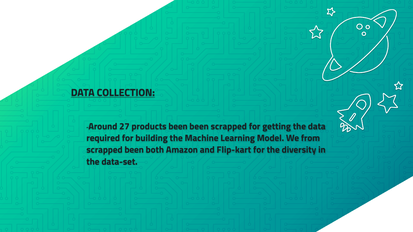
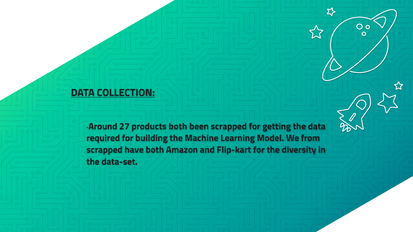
products been: been -> both
scrapped been: been -> have
